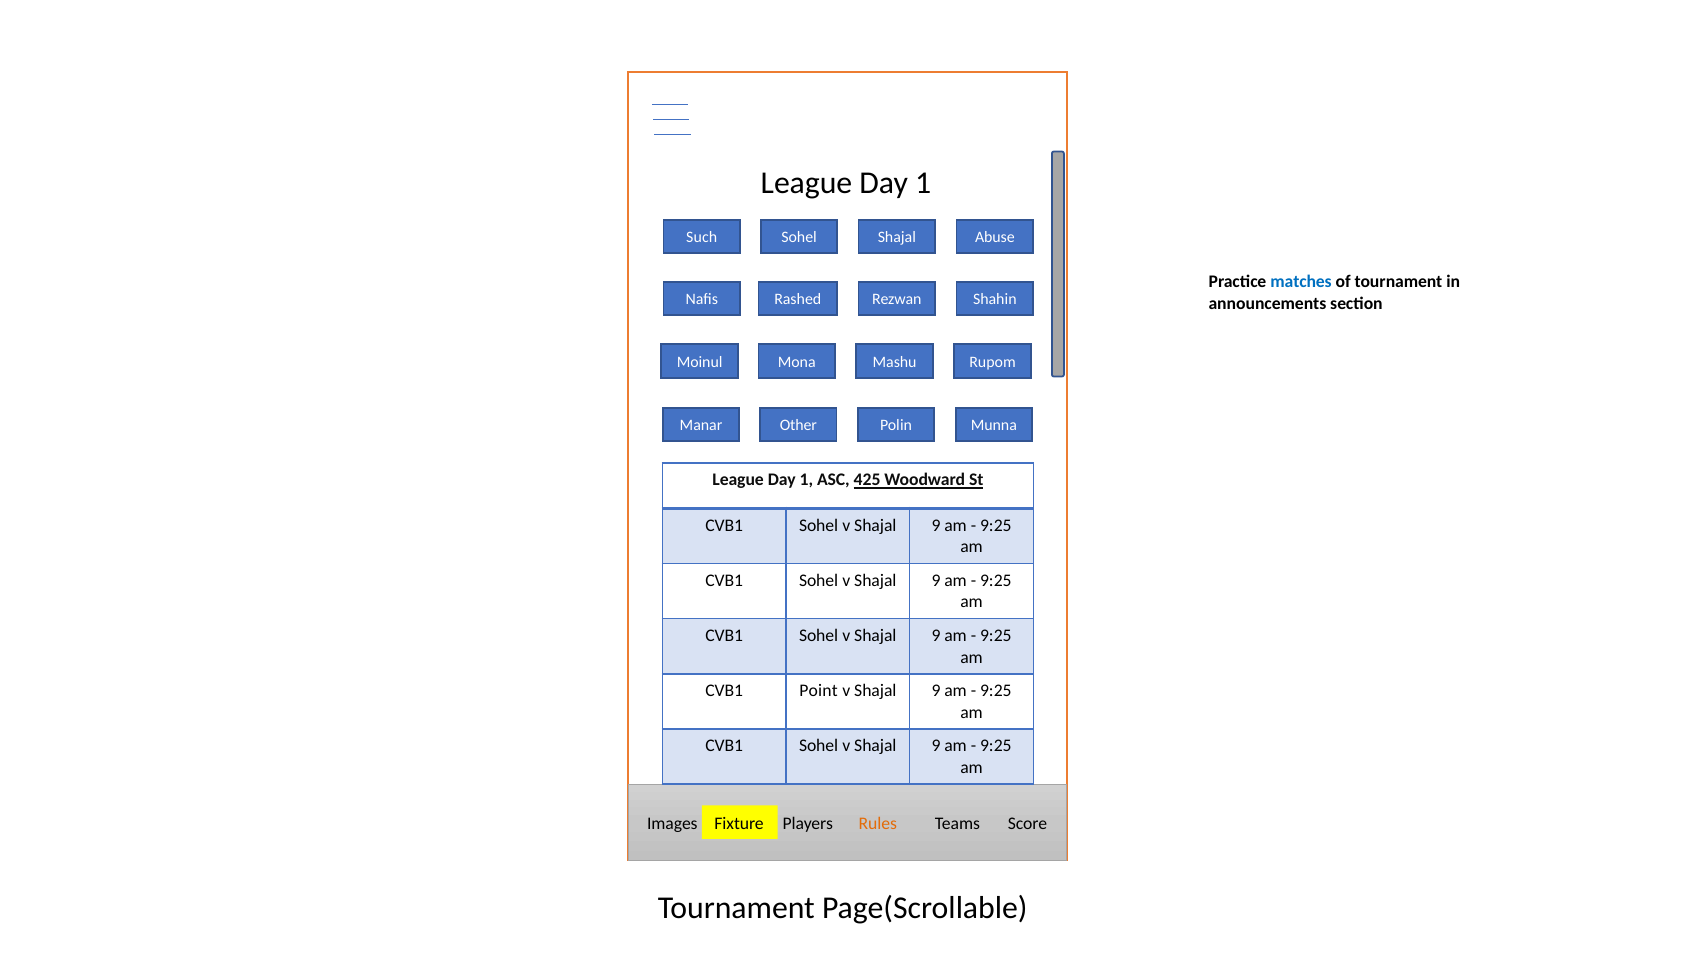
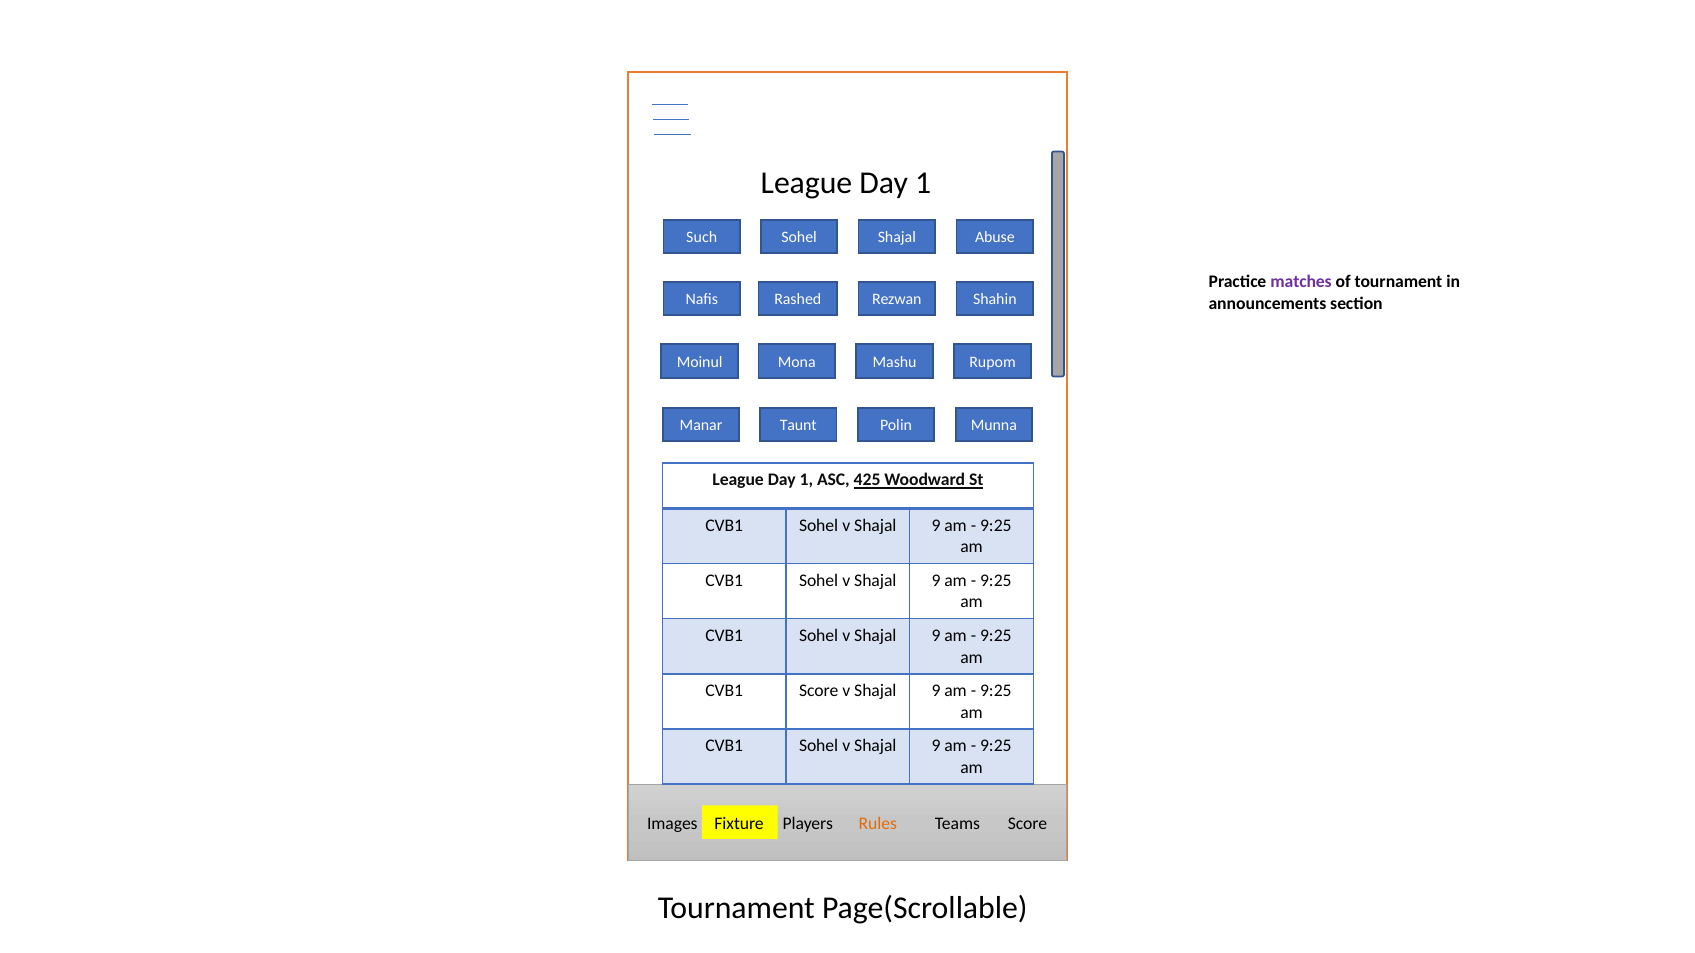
matches colour: blue -> purple
Other: Other -> Taunt
CVB1 Point: Point -> Score
